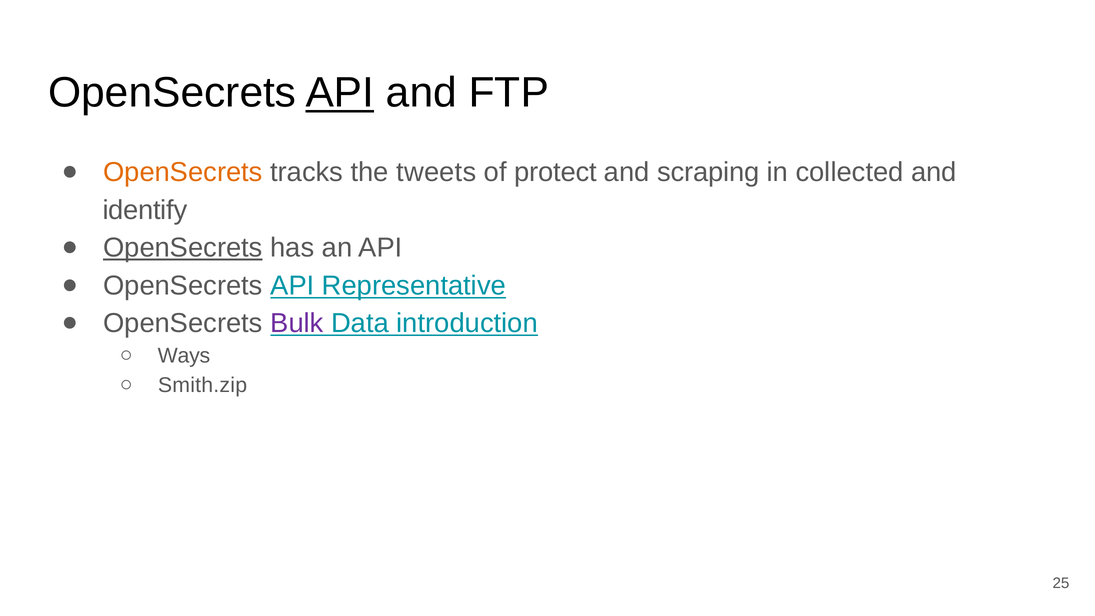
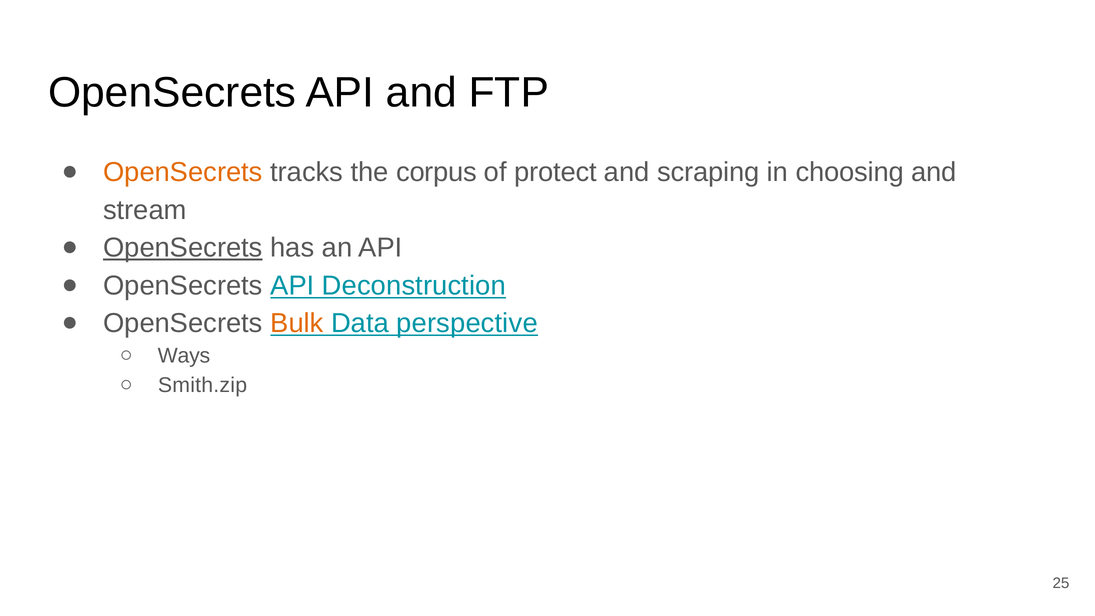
API at (340, 93) underline: present -> none
tweets: tweets -> corpus
collected: collected -> choosing
identify: identify -> stream
Representative: Representative -> Deconstruction
Bulk colour: purple -> orange
introduction: introduction -> perspective
